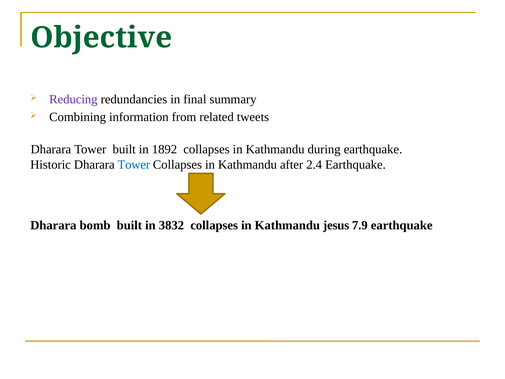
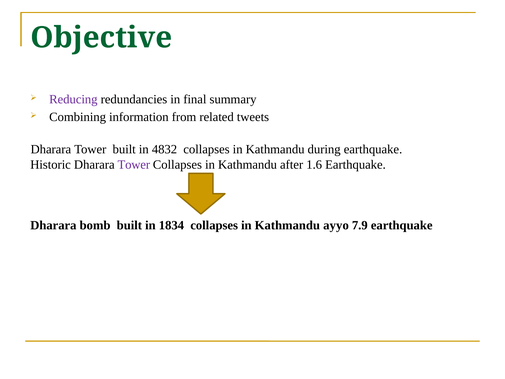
1892: 1892 -> 4832
Tower at (134, 164) colour: blue -> purple
2.4: 2.4 -> 1.6
3832: 3832 -> 1834
jesus: jesus -> ayyo
